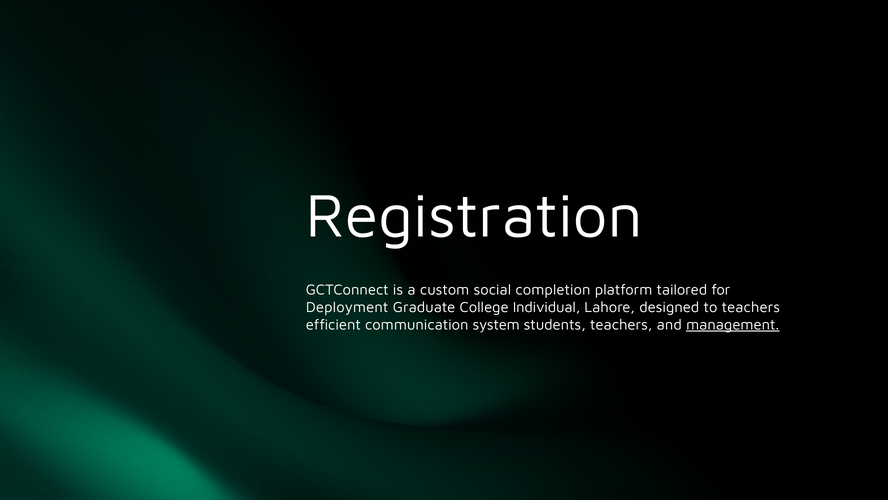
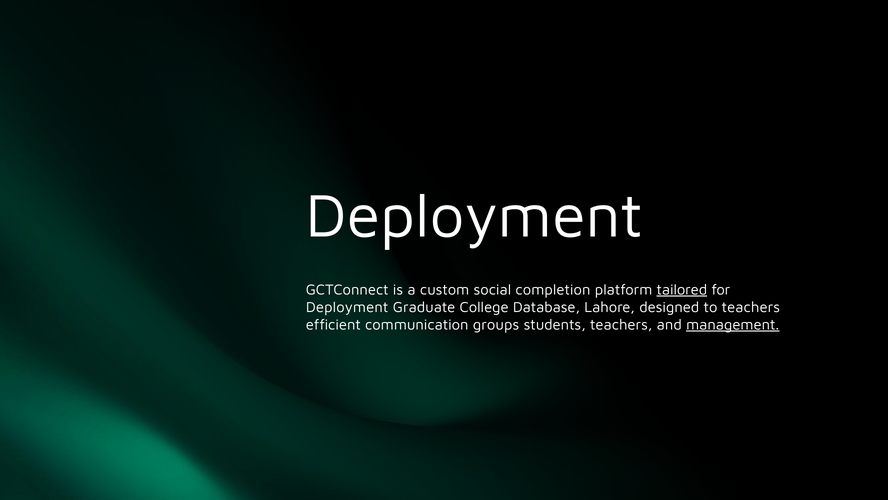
Registration at (474, 216): Registration -> Deployment
tailored underline: none -> present
Individual: Individual -> Database
system: system -> groups
